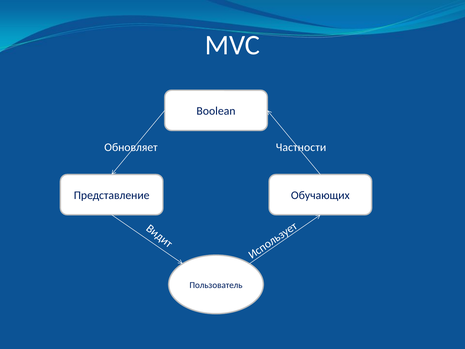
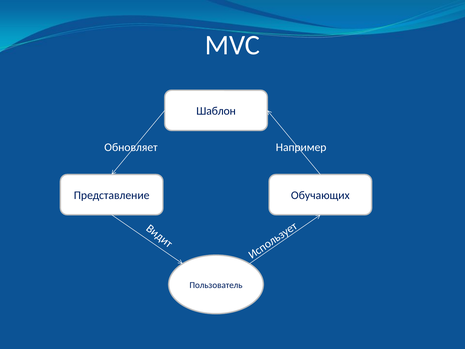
Boolean: Boolean -> Шаблон
Частности: Частности -> Например
